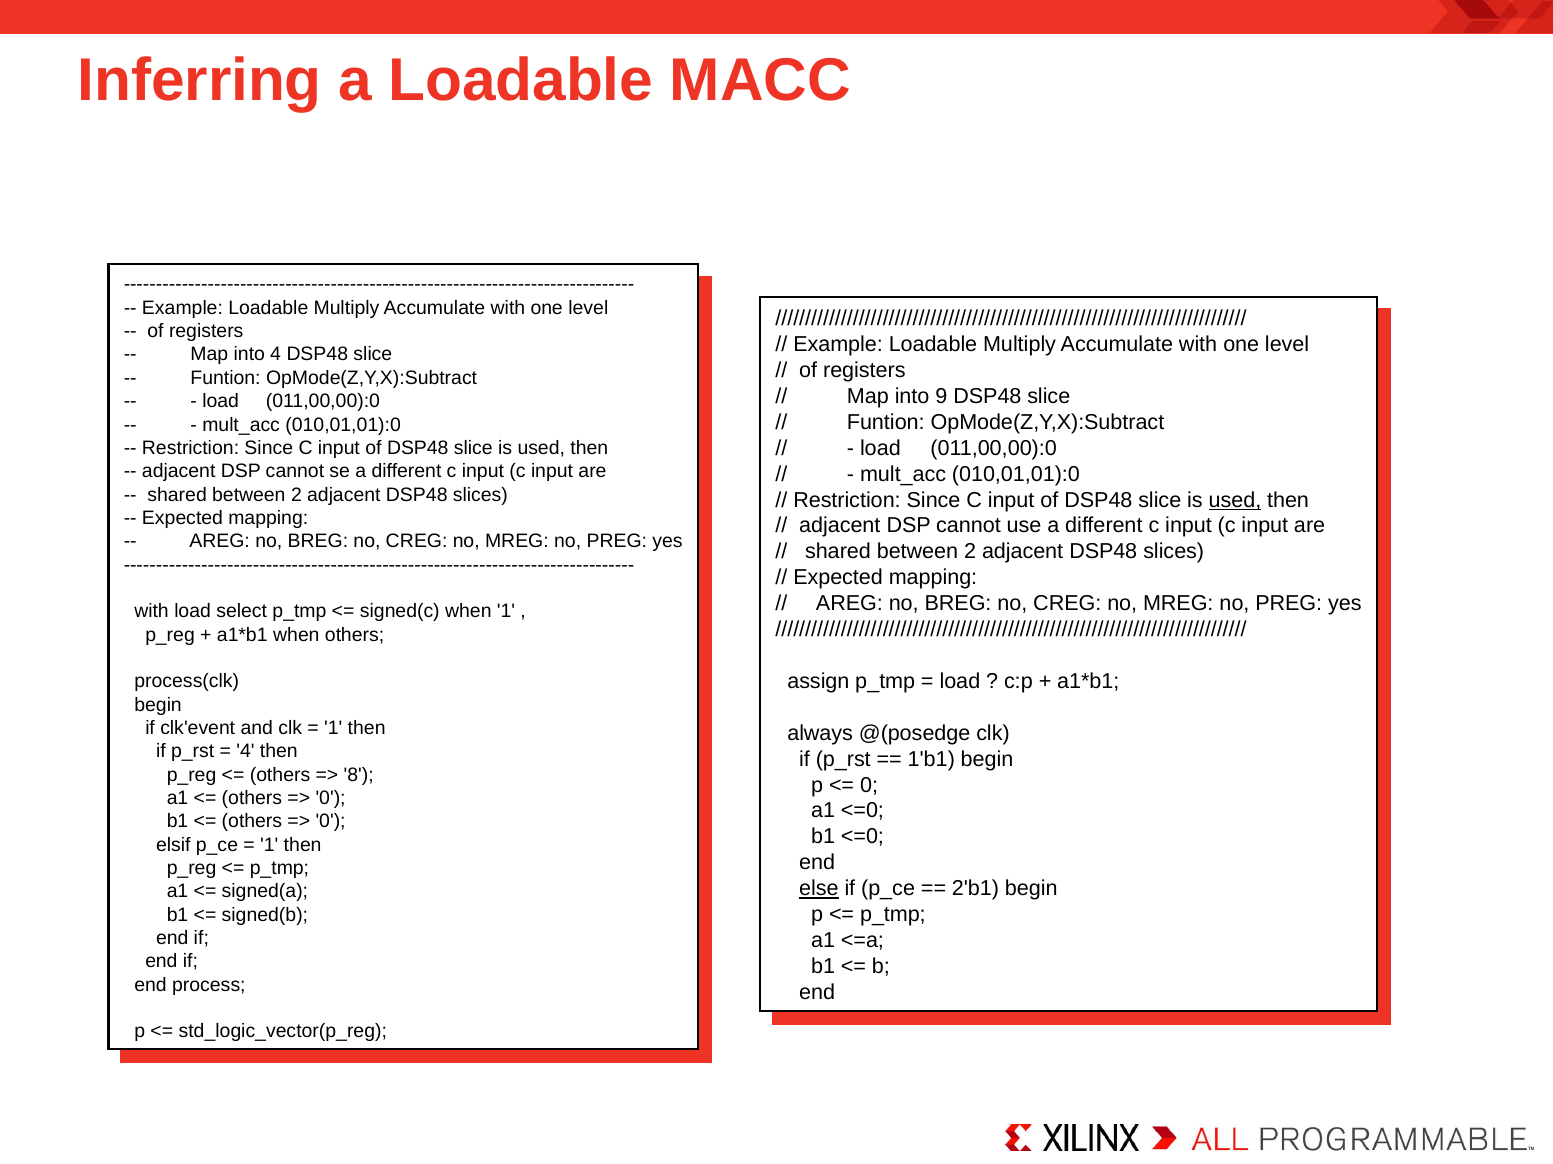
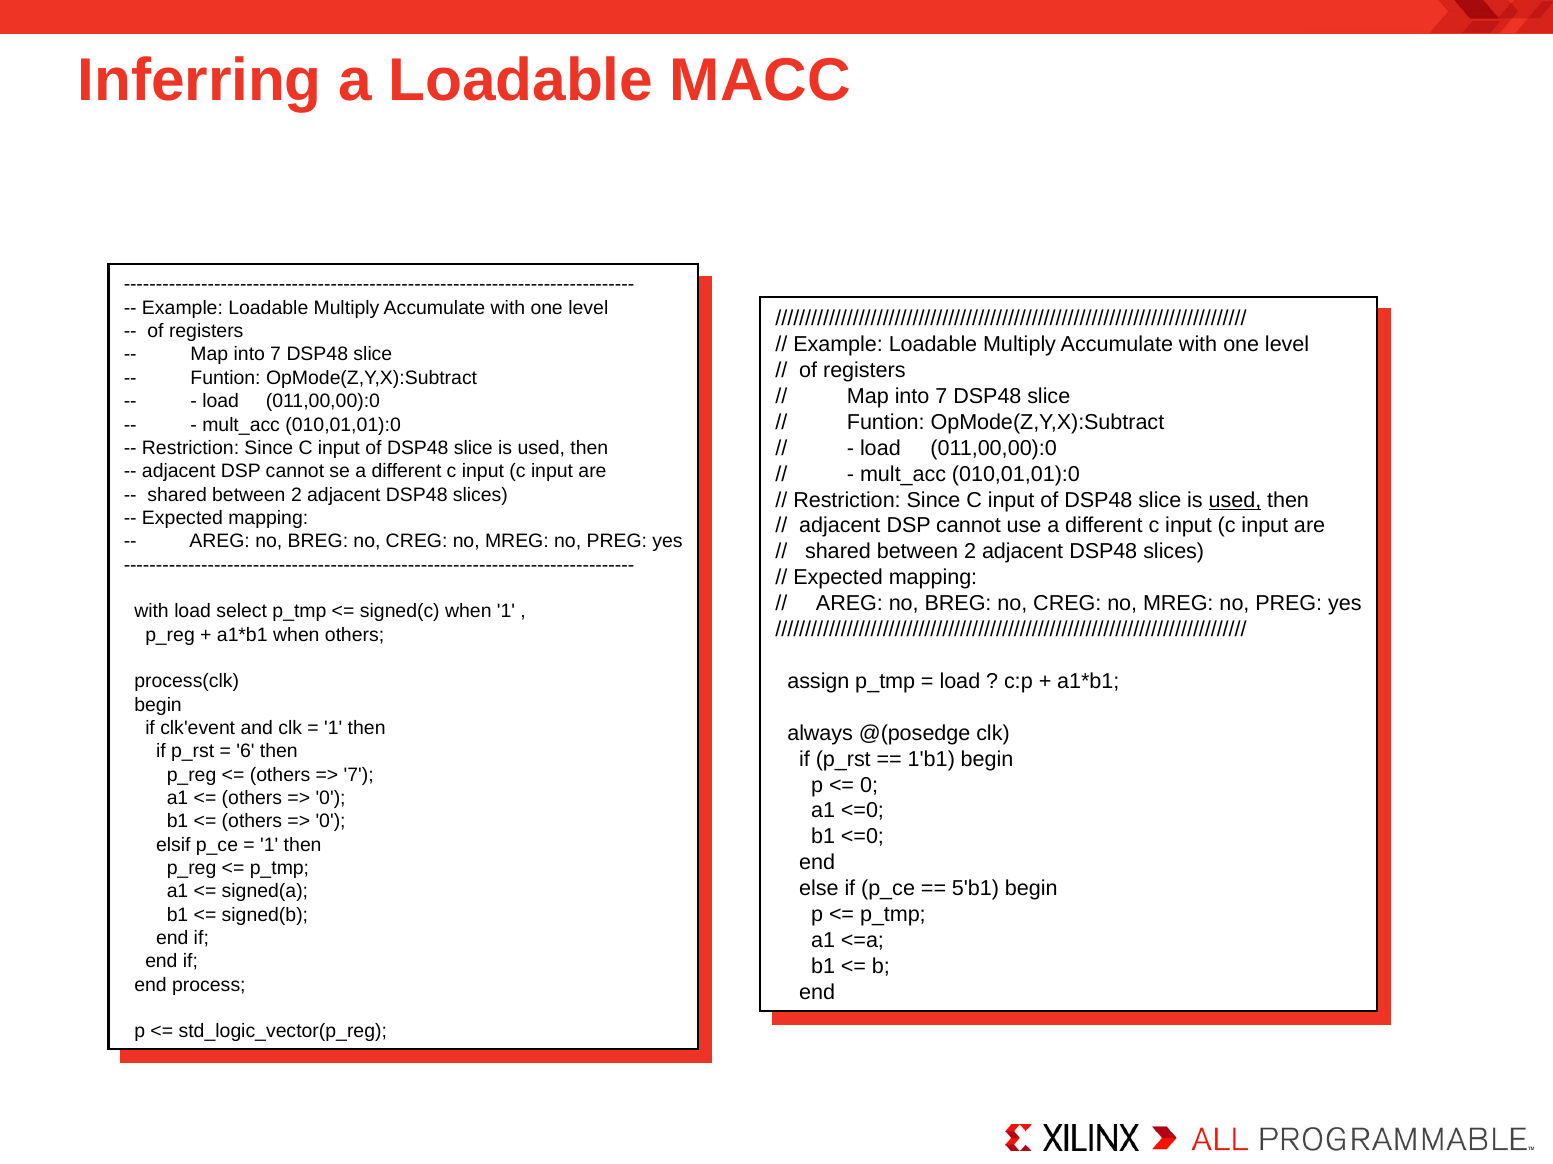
4 at (276, 355): 4 -> 7
9 at (941, 397): 9 -> 7
4 at (245, 752): 4 -> 6
8 at (359, 775): 8 -> 7
else at (819, 889) underline: present -> none
2'b1: 2'b1 -> 5'b1
